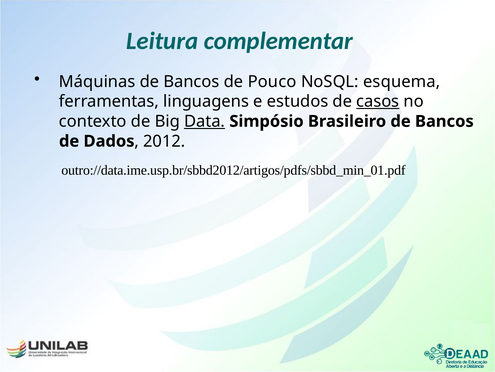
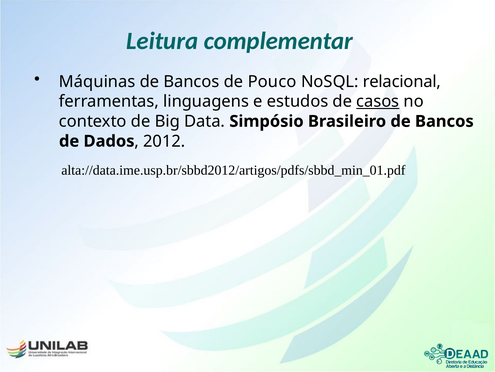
esquema: esquema -> relacional
Data underline: present -> none
outro://data.ime.usp.br/sbbd2012/artigos/pdfs/sbbd_min_01.pdf: outro://data.ime.usp.br/sbbd2012/artigos/pdfs/sbbd_min_01.pdf -> alta://data.ime.usp.br/sbbd2012/artigos/pdfs/sbbd_min_01.pdf
